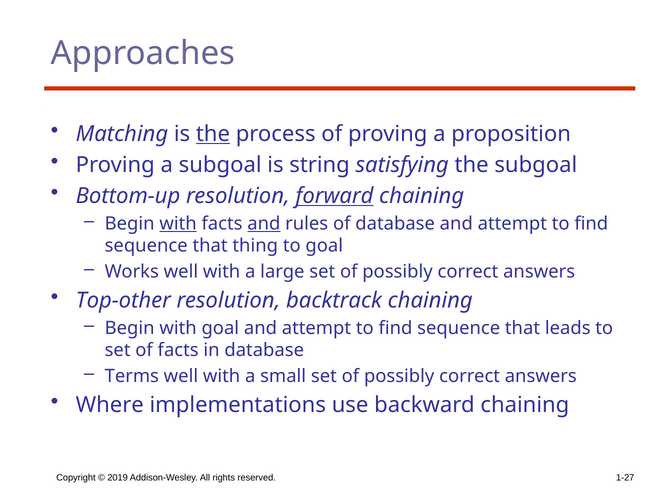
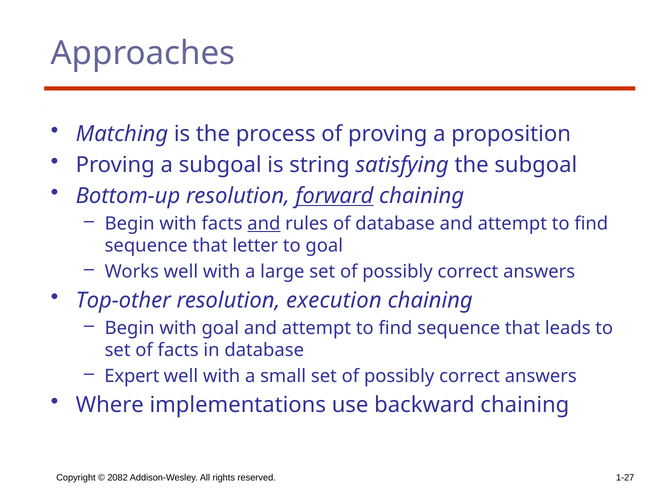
the at (213, 134) underline: present -> none
with at (178, 224) underline: present -> none
thing: thing -> letter
backtrack: backtrack -> execution
Terms: Terms -> Expert
2019: 2019 -> 2082
